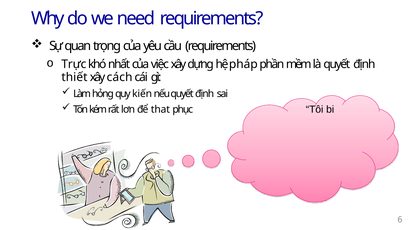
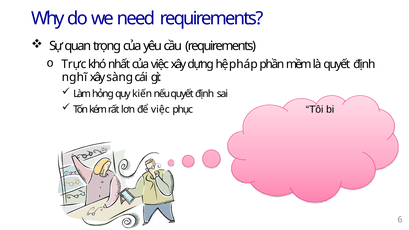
thiết: thiết -> nghĩ
cách: cách -> sàng
để that: that -> việc
